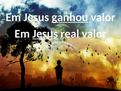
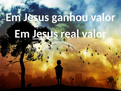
ganhou underline: present -> none
